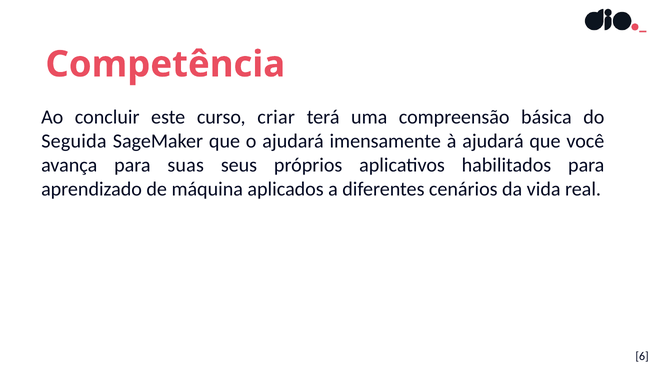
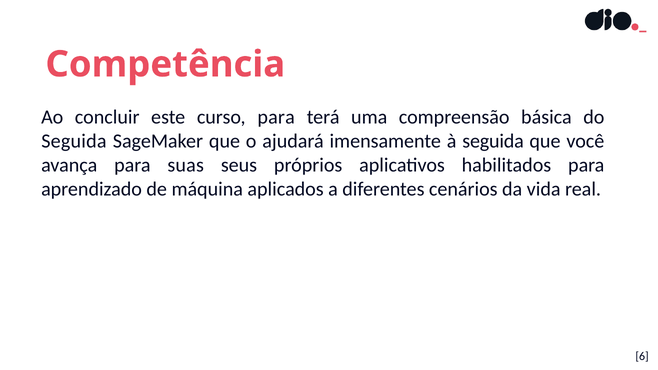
curso criar: criar -> para
à ajudará: ajudará -> seguida
